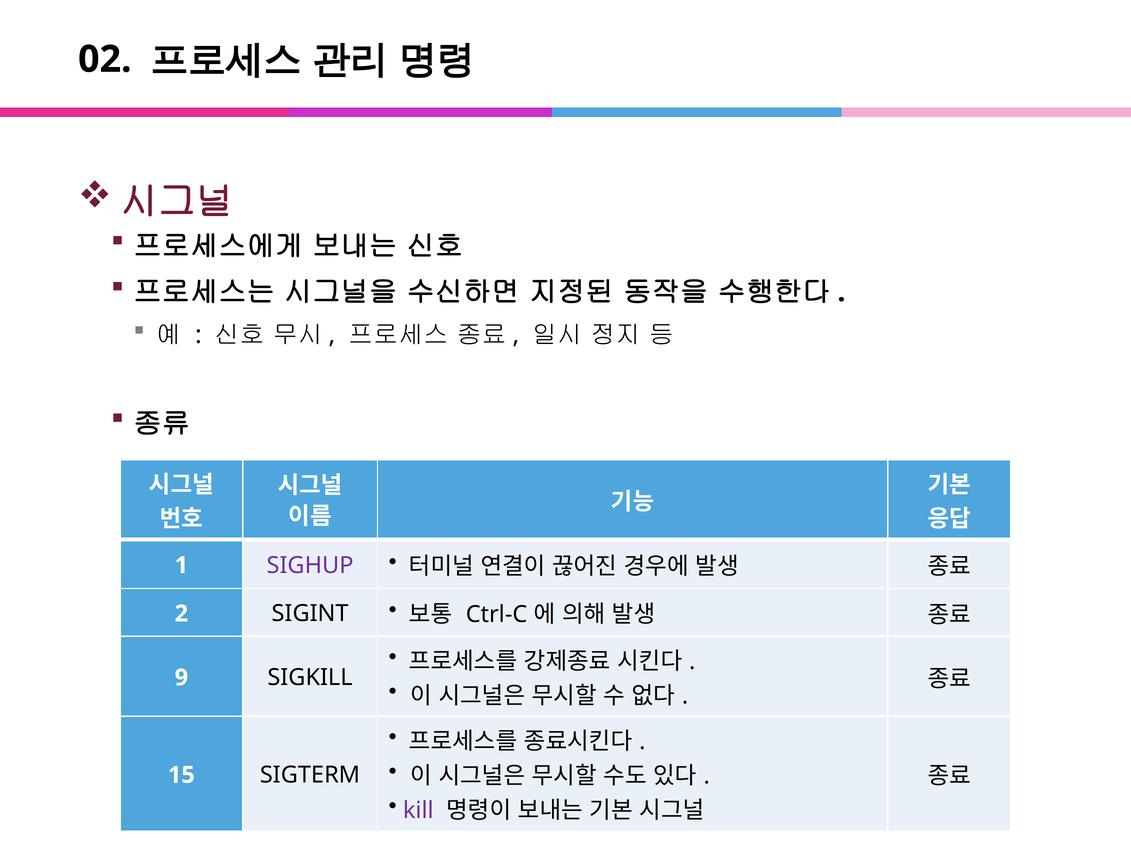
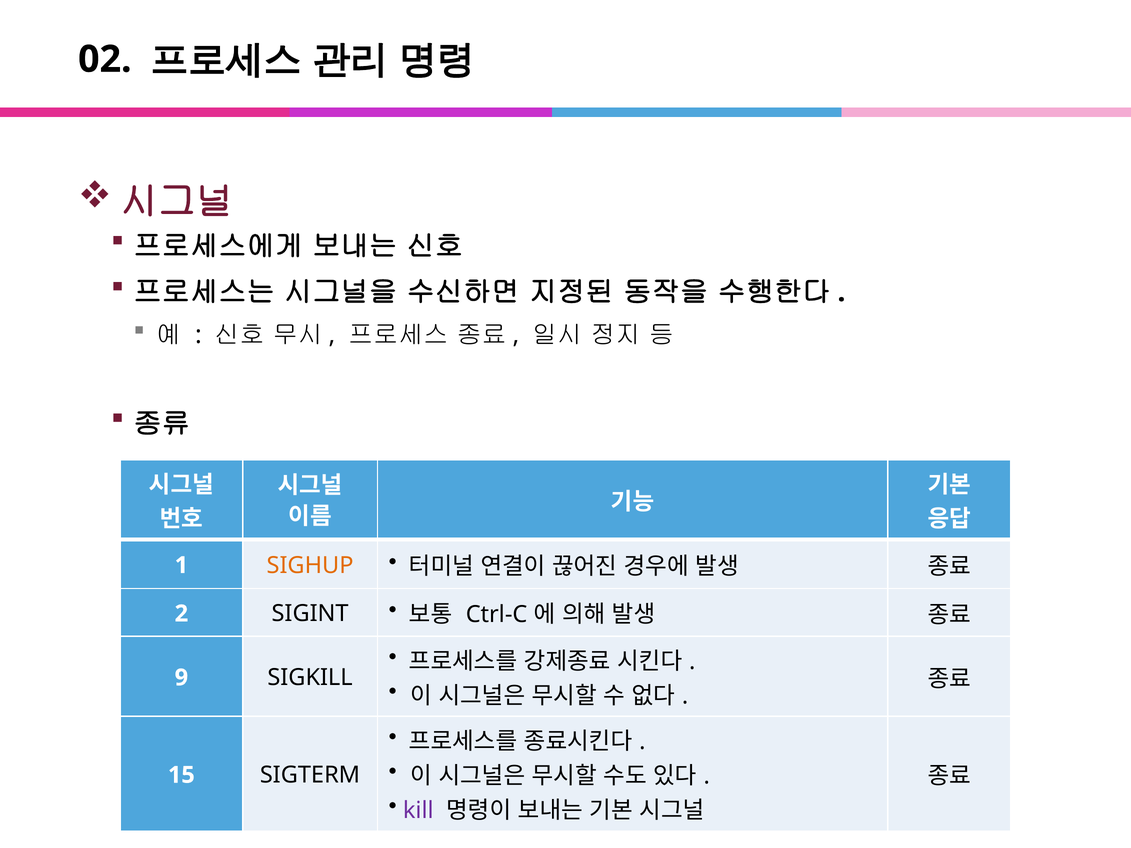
SIGHUP colour: purple -> orange
